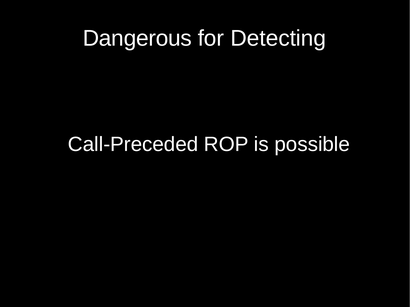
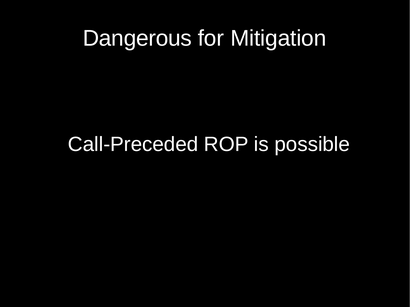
Detecting: Detecting -> Mitigation
